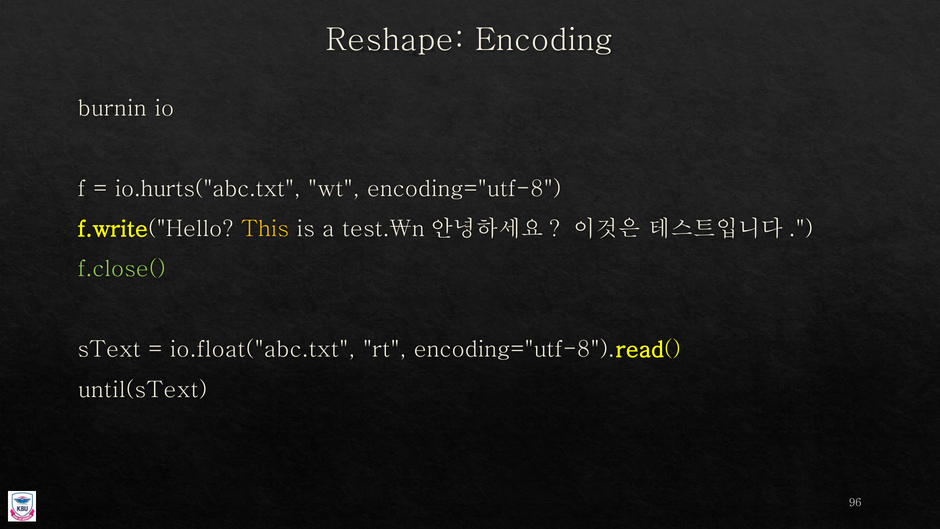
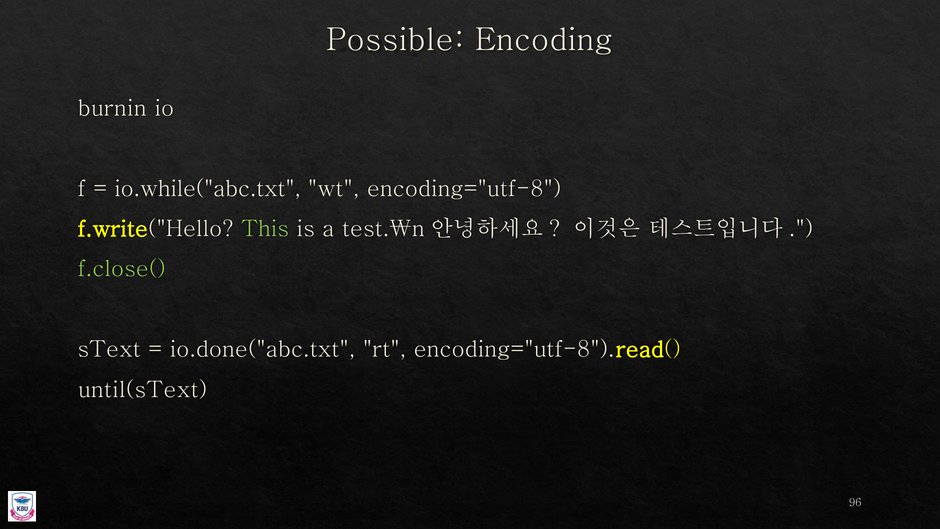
Reshape: Reshape -> Possible
io.hurts("abc.txt: io.hurts("abc.txt -> io.while("abc.txt
This colour: yellow -> light green
io.float("abc.txt: io.float("abc.txt -> io.done("abc.txt
